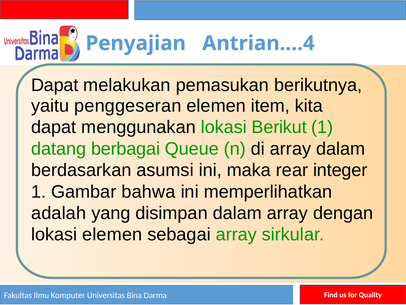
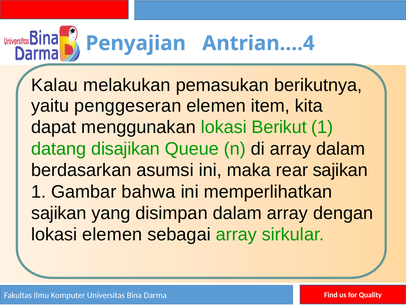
Dapat at (55, 85): Dapat -> Kalau
berbagai: berbagai -> disajikan
rear integer: integer -> sajikan
adalah at (59, 213): adalah -> sajikan
